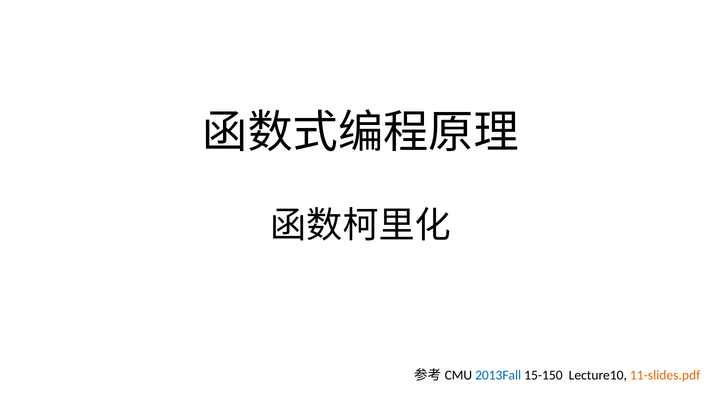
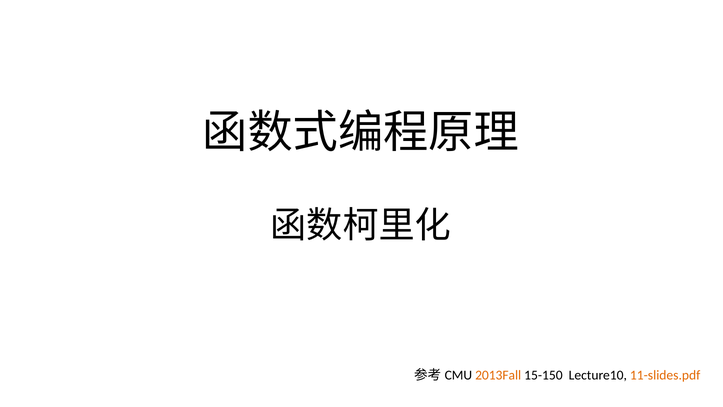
2013Fall colour: blue -> orange
